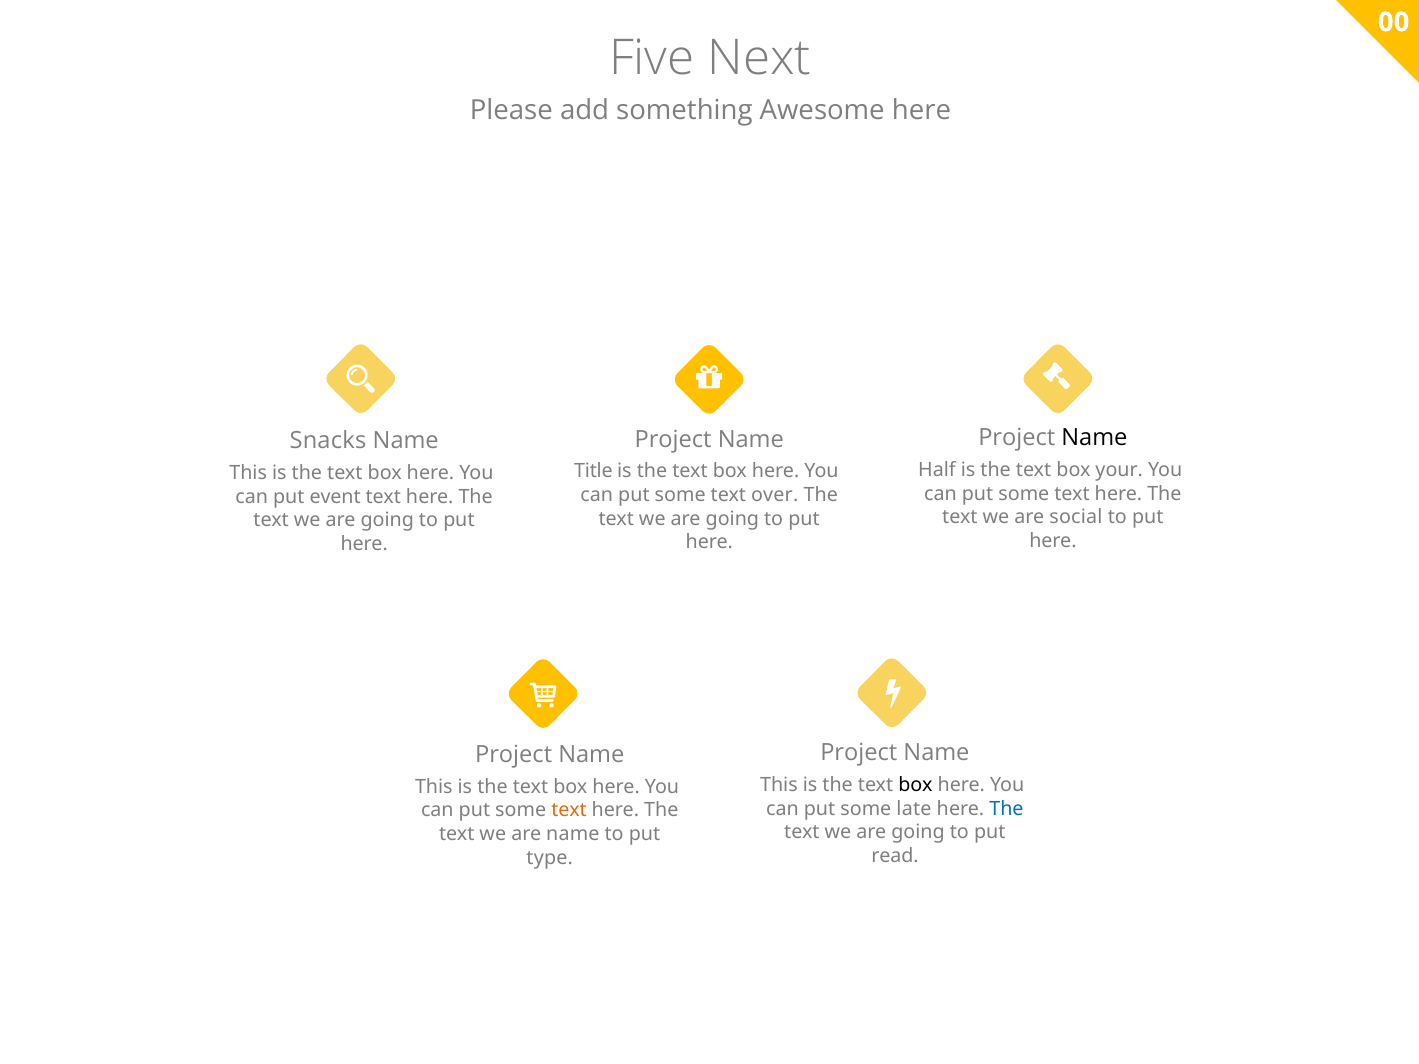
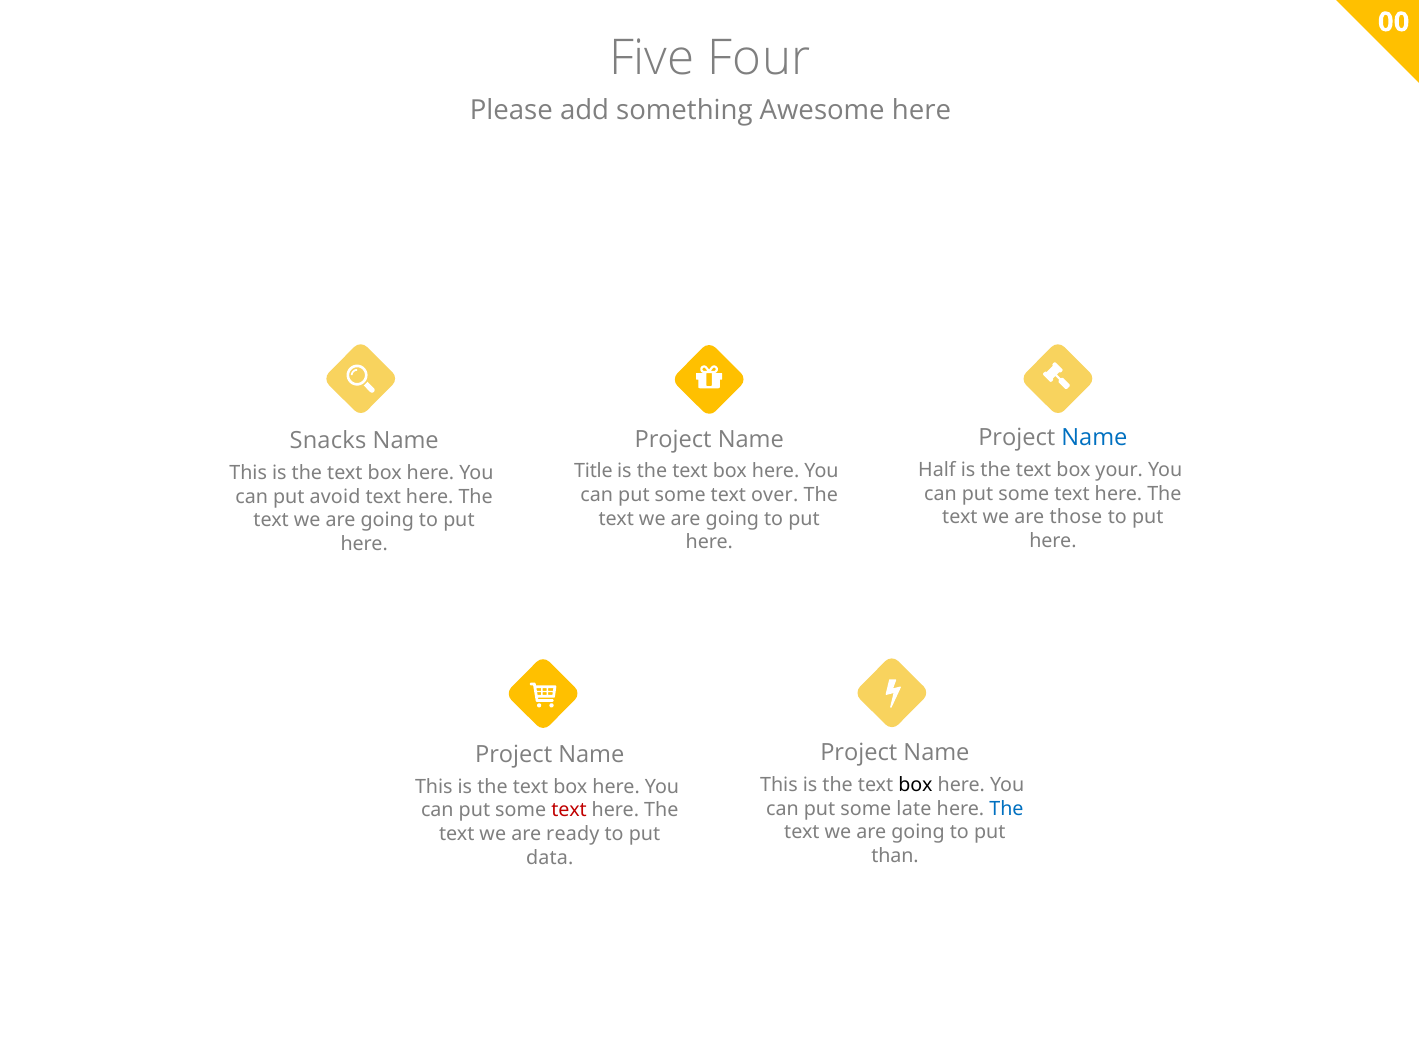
Next: Next -> Four
Name at (1094, 438) colour: black -> blue
event: event -> avoid
social: social -> those
text at (569, 810) colour: orange -> red
are name: name -> ready
read: read -> than
type: type -> data
